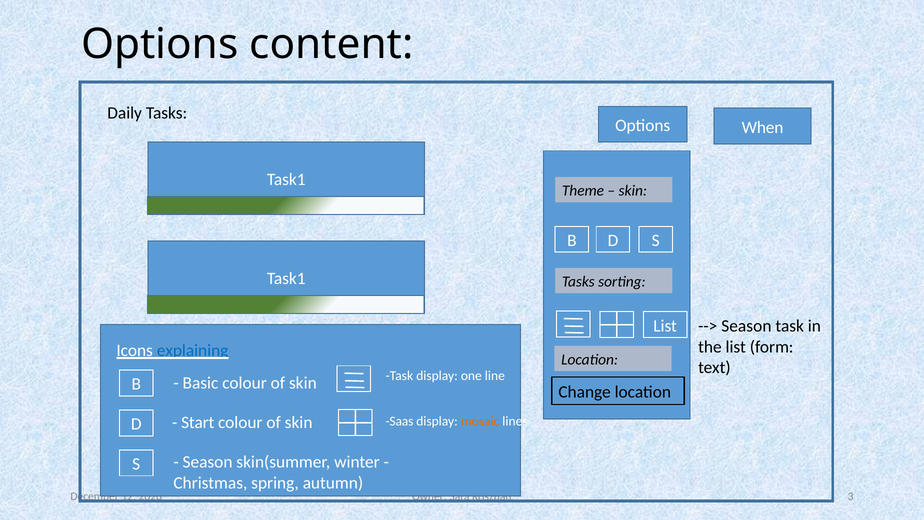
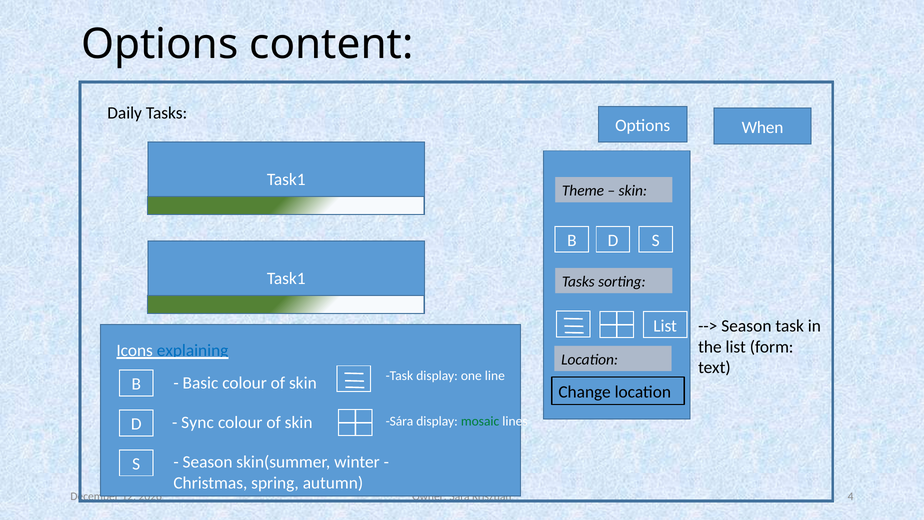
Start: Start -> Sync
Saas at (399, 421): Saas -> Sára
mosaic colour: orange -> green
3: 3 -> 4
